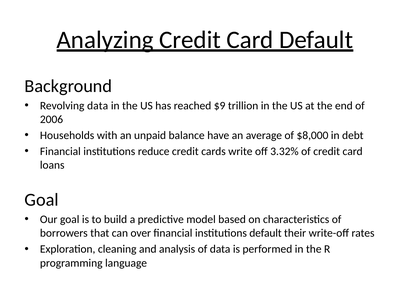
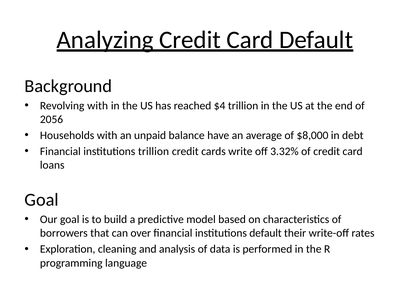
Revolving data: data -> with
$9: $9 -> $4
2006: 2006 -> 2056
institutions reduce: reduce -> trillion
